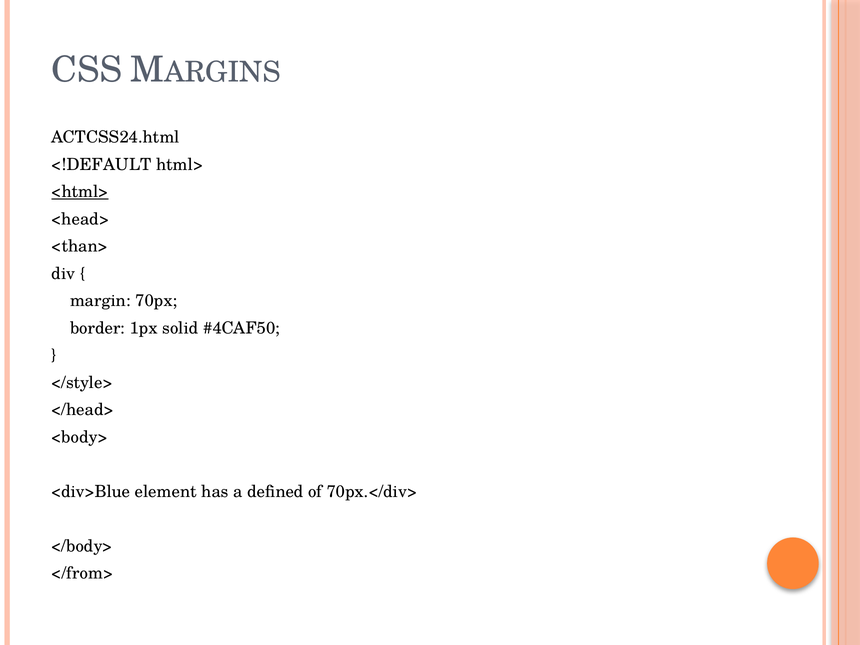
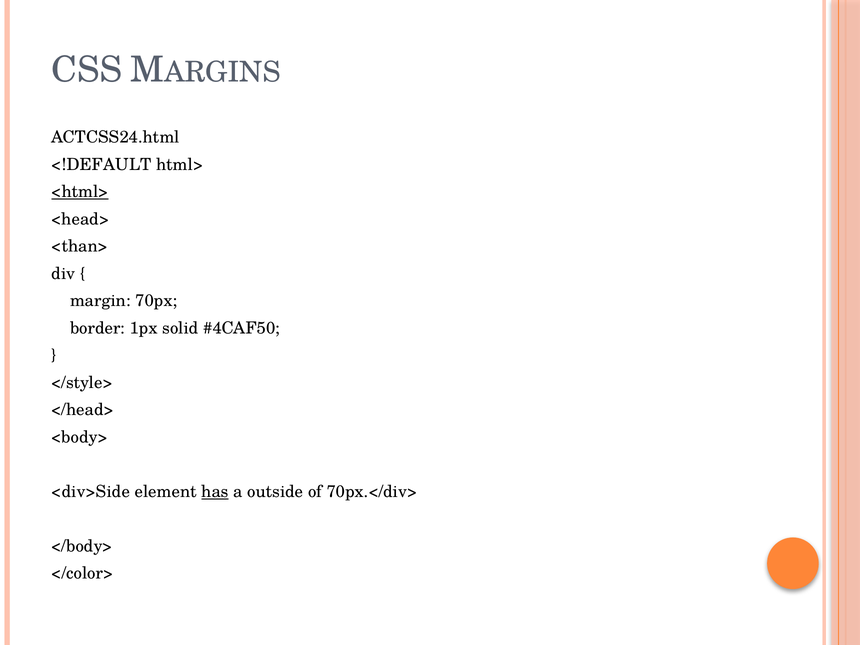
<div>Blue: <div>Blue -> <div>Side
has underline: none -> present
defined: defined -> outside
</from>: </from> -> </color>
